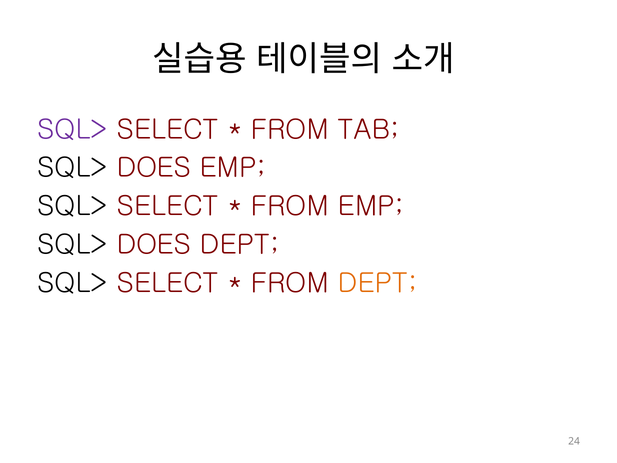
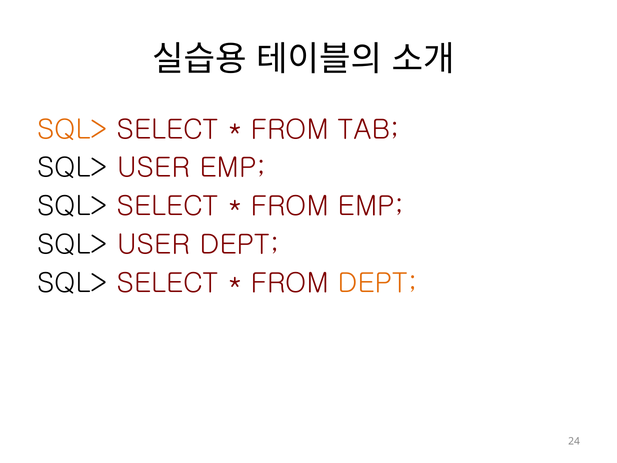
SQL> at (72, 129) colour: purple -> orange
DOES at (154, 168): DOES -> USER
DOES at (154, 245): DOES -> USER
